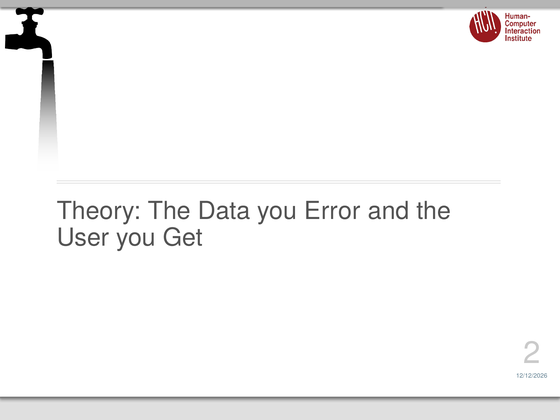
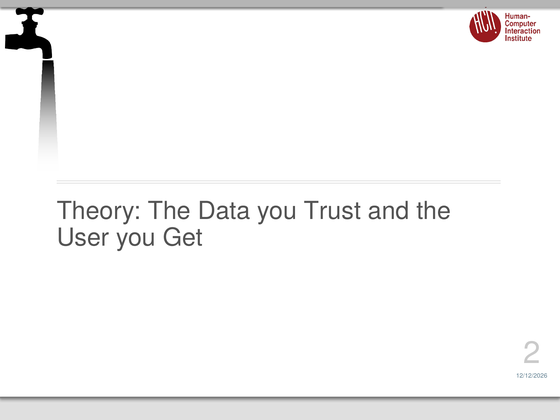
Error: Error -> Trust
